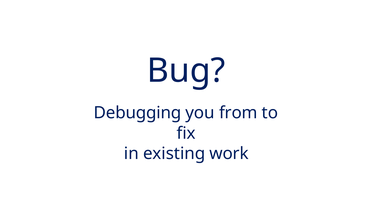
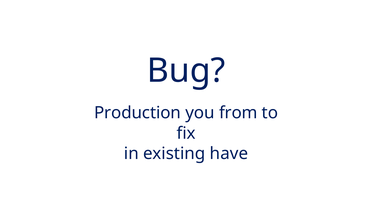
Debugging: Debugging -> Production
work: work -> have
